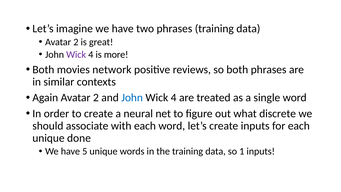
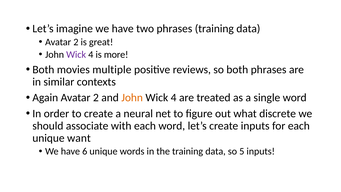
network: network -> multiple
John at (132, 98) colour: blue -> orange
done: done -> want
5: 5 -> 6
1: 1 -> 5
